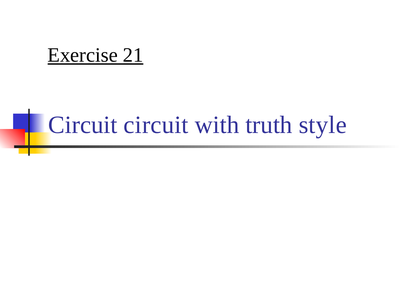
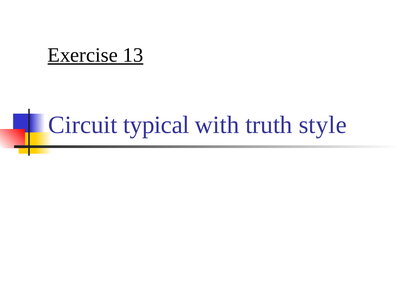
21: 21 -> 13
Circuit circuit: circuit -> typical
